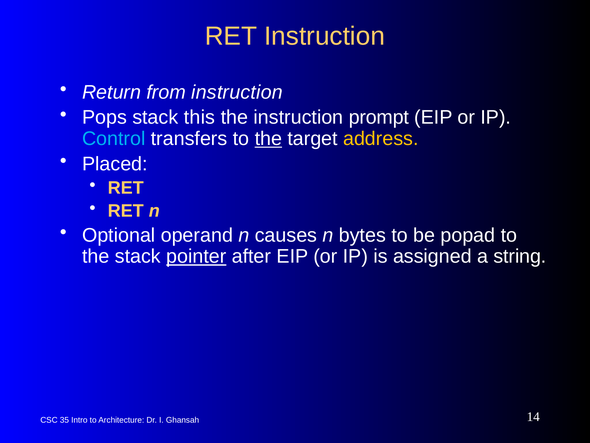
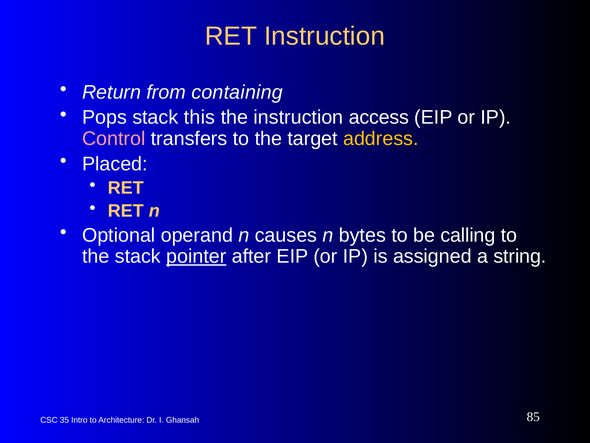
from instruction: instruction -> containing
prompt: prompt -> access
Control colour: light blue -> pink
the at (268, 139) underline: present -> none
popad: popad -> calling
14: 14 -> 85
